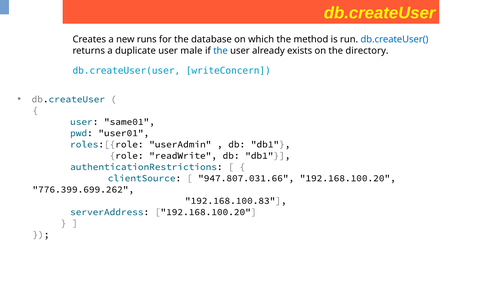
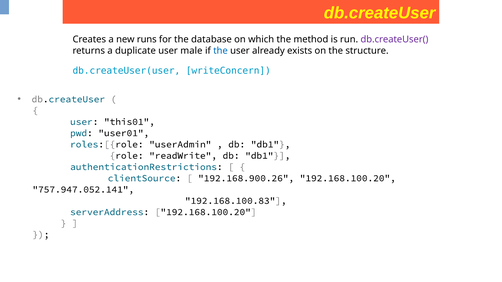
db.createUser( colour: blue -> purple
directory: directory -> structure
same01: same01 -> this01
947.807.031.66: 947.807.031.66 -> 192.168.900.26
776.399.699.262: 776.399.699.262 -> 757.947.052.141
